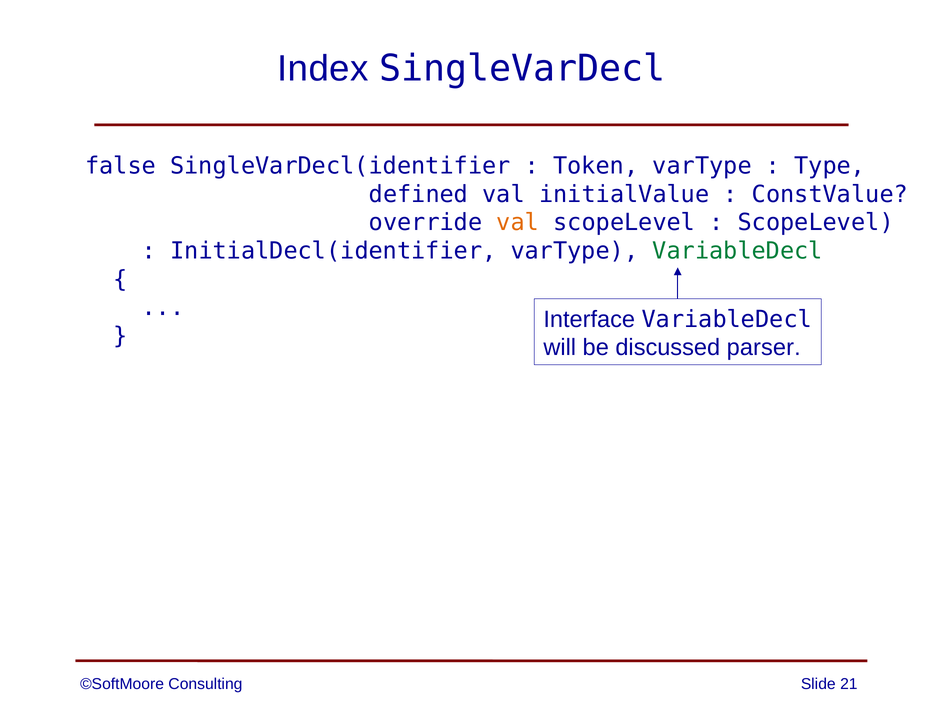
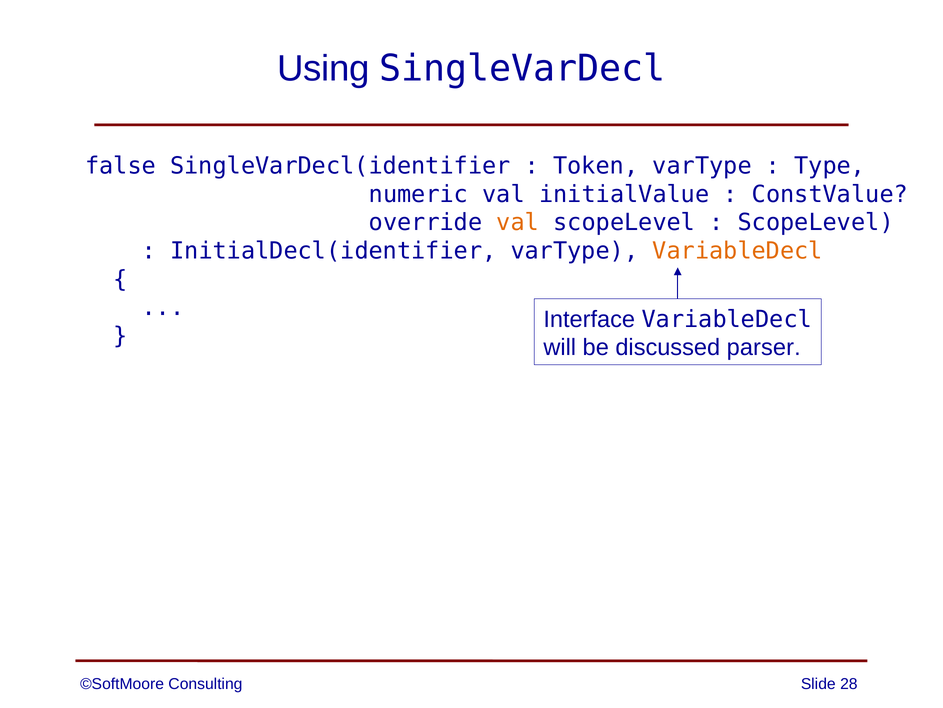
Index: Index -> Using
defined: defined -> numeric
VariableDecl at (738, 251) colour: green -> orange
21: 21 -> 28
